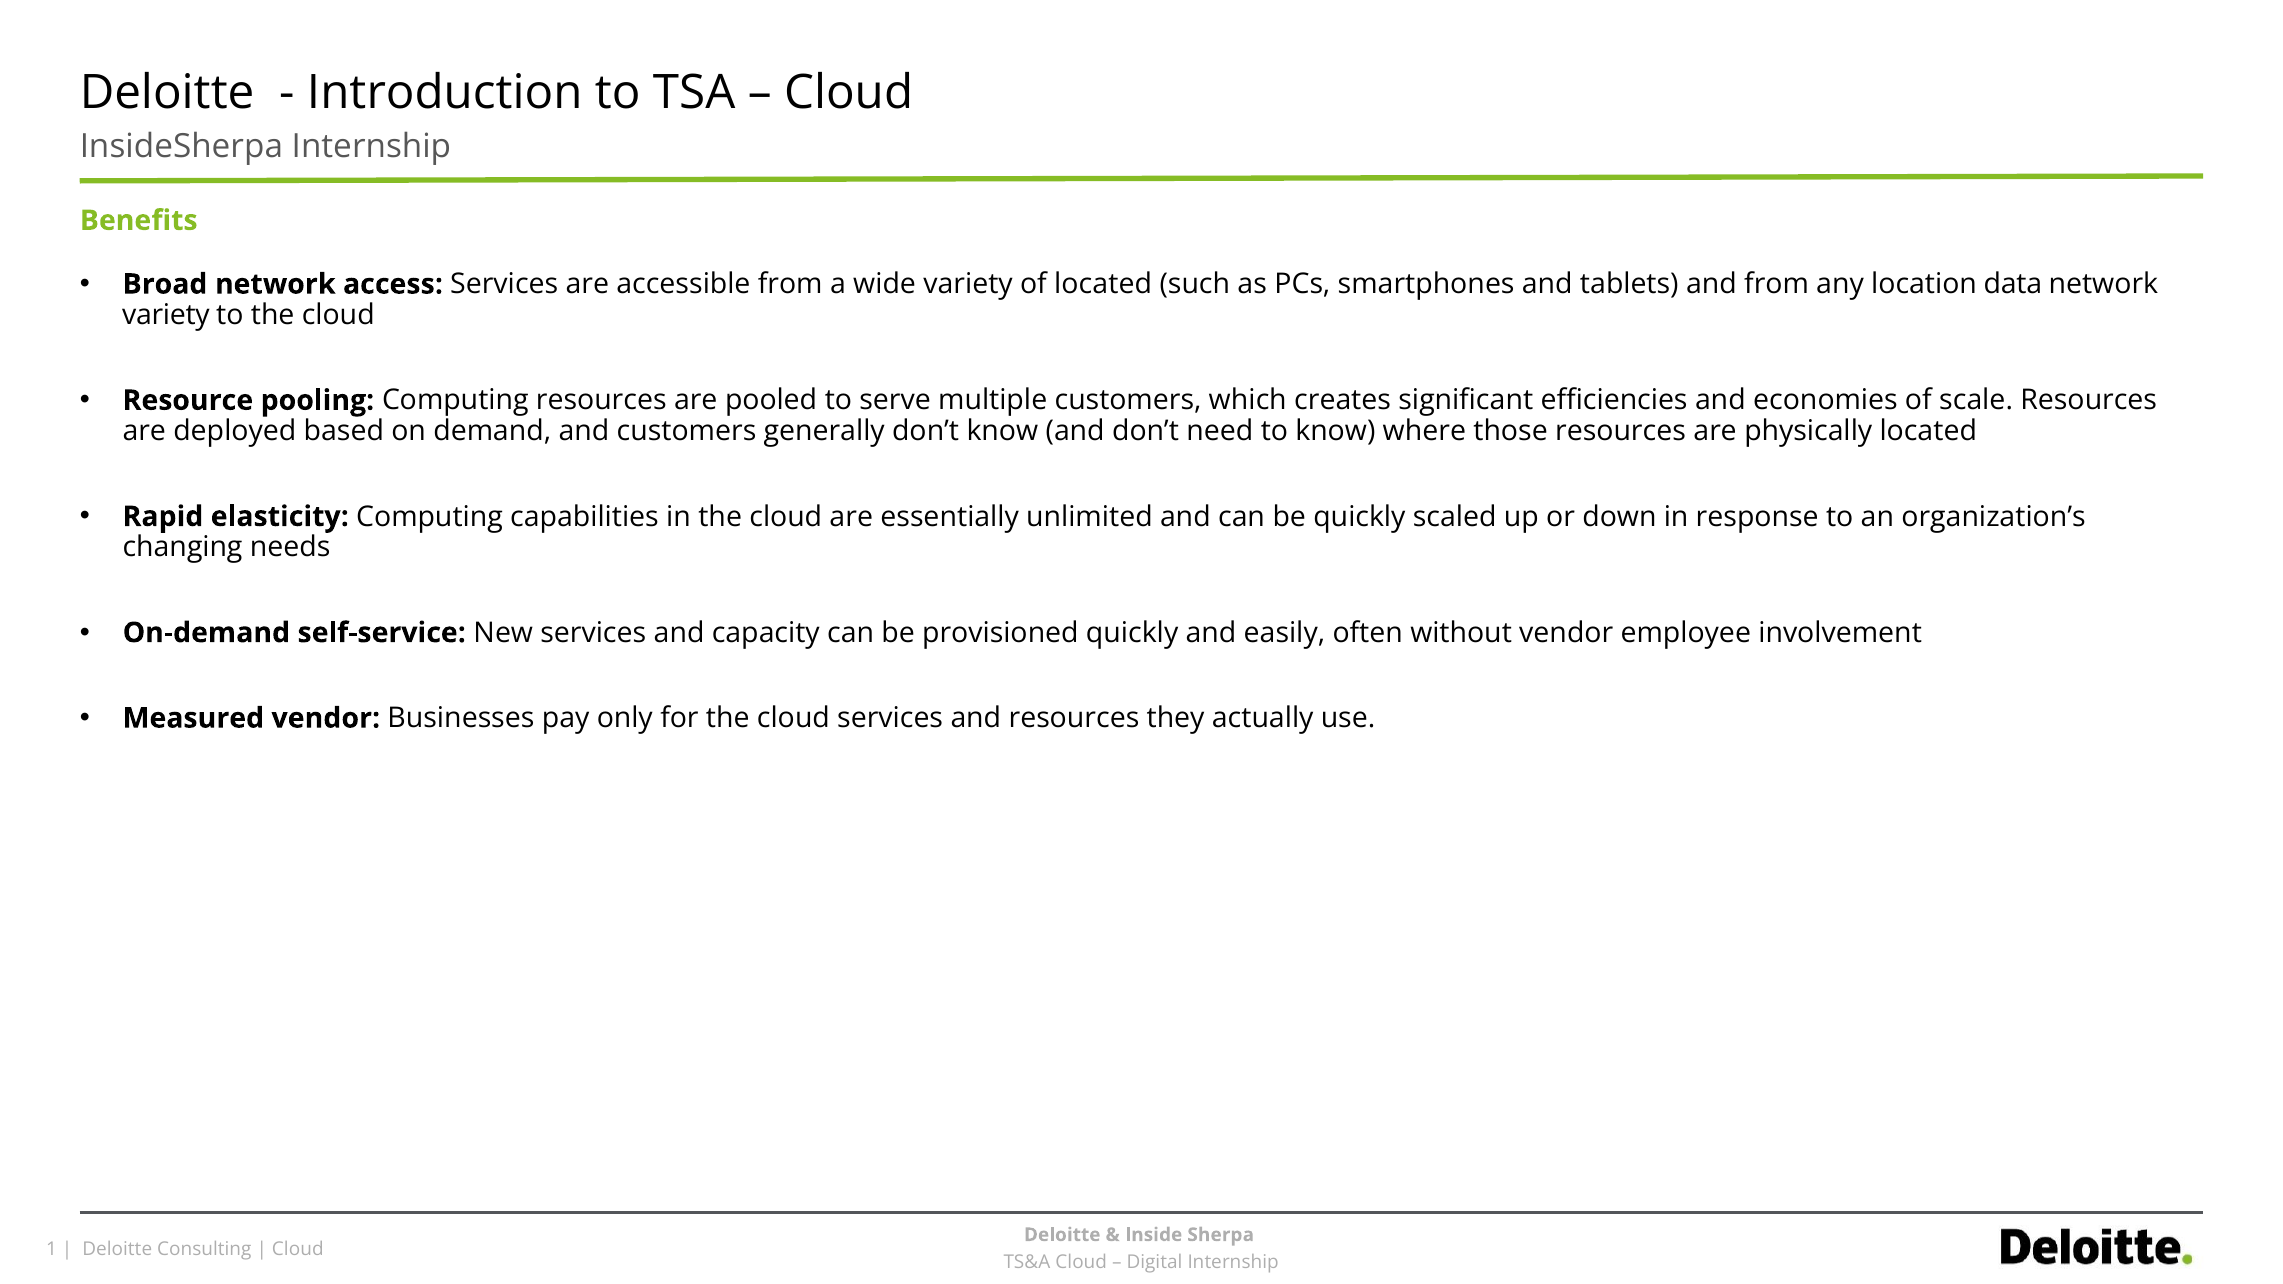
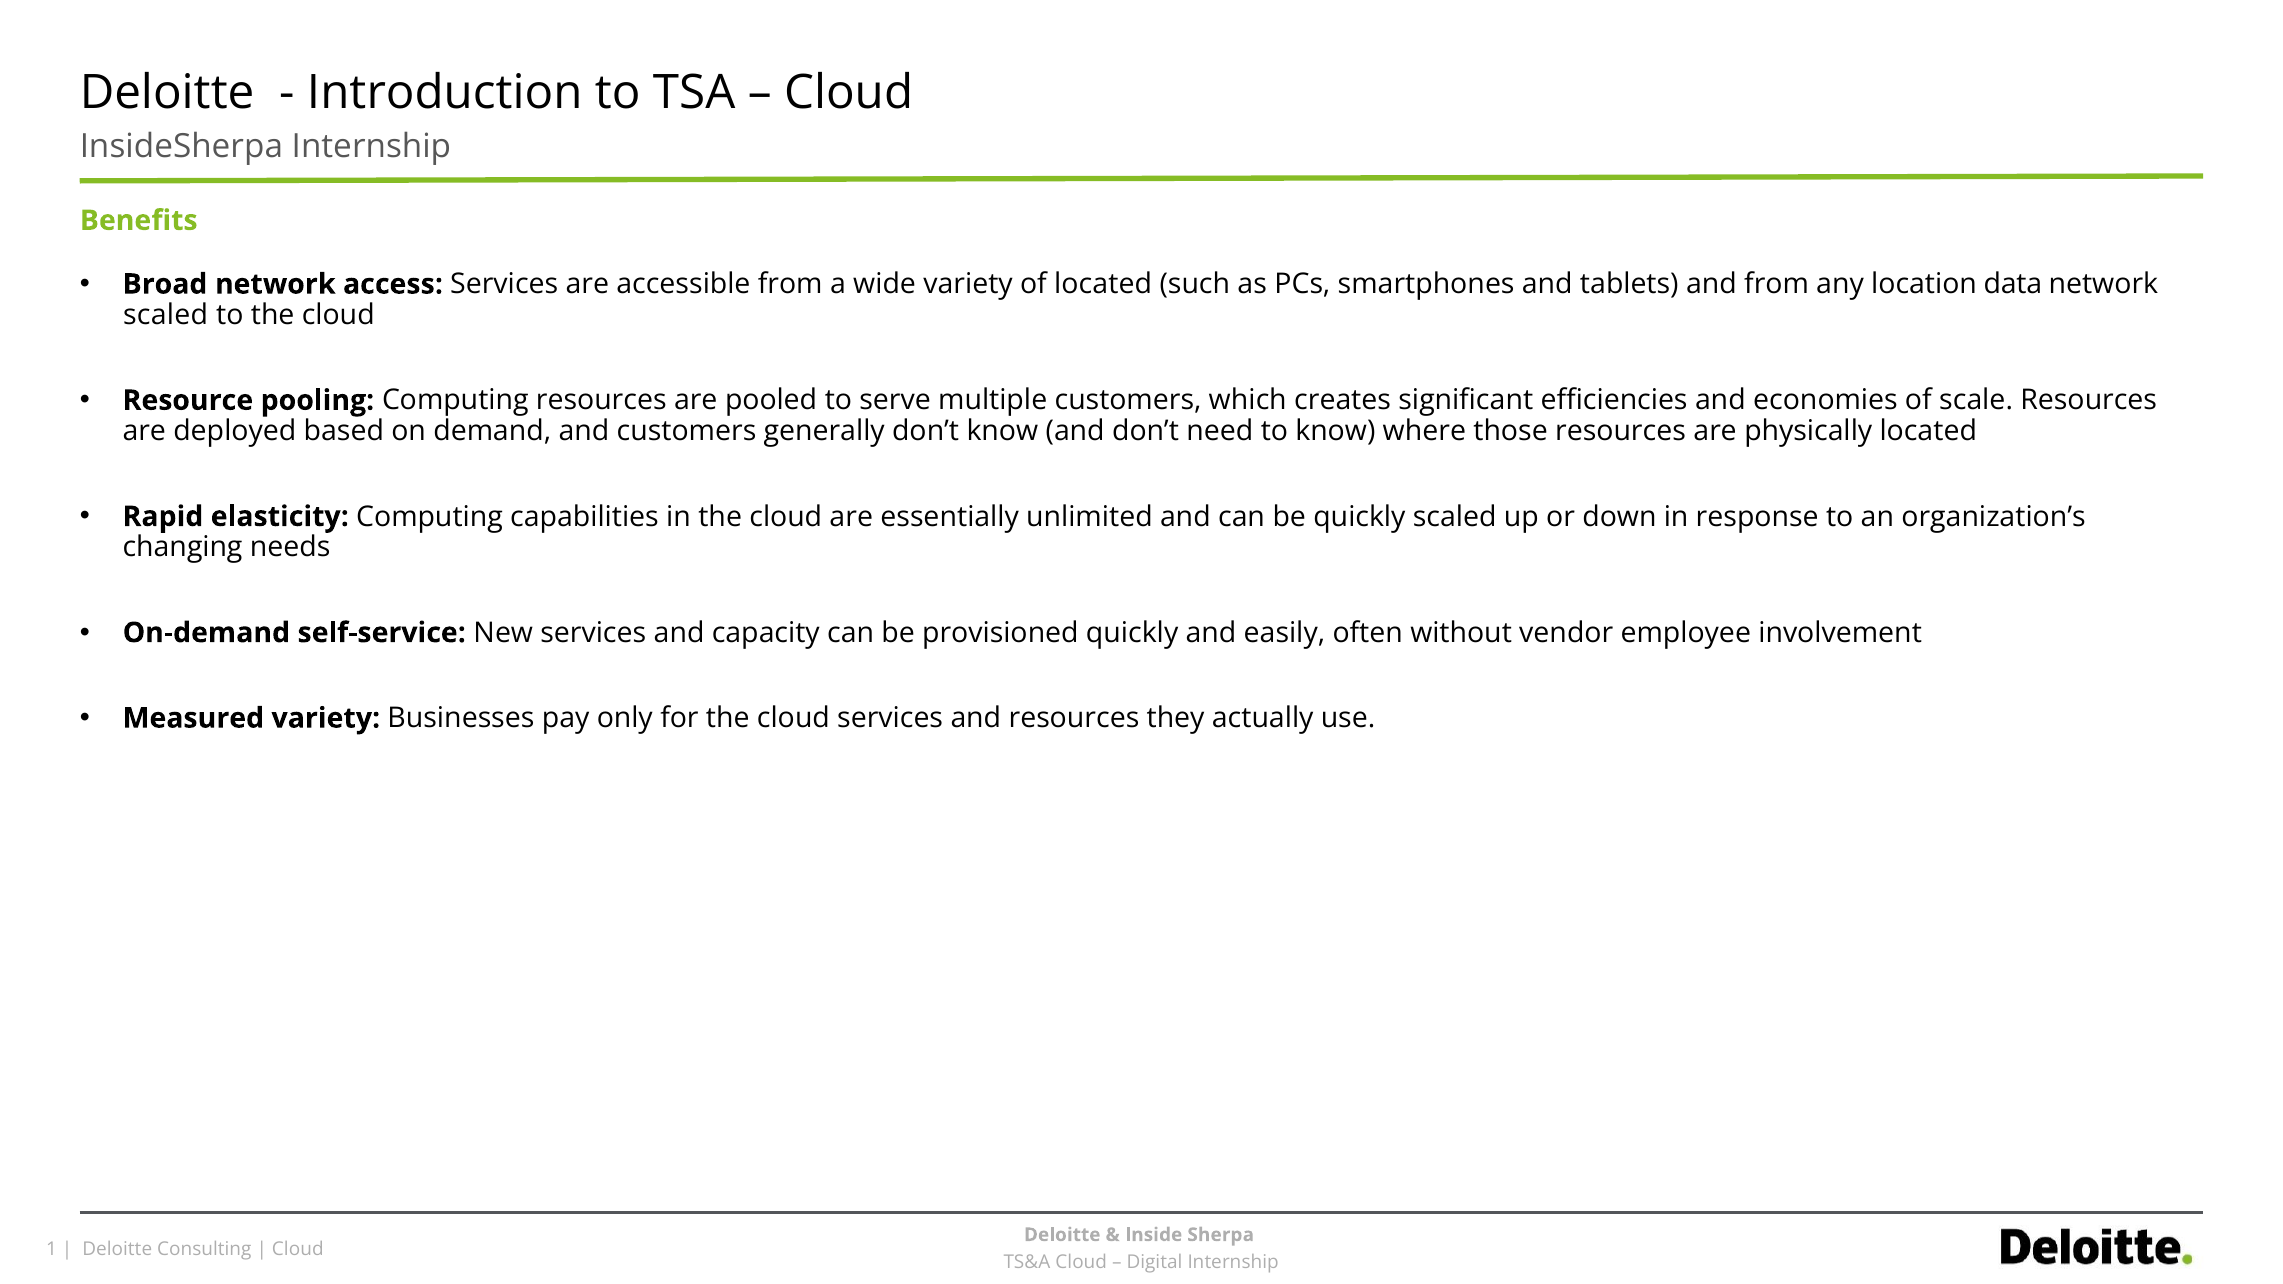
variety at (166, 315): variety -> scaled
Measured vendor: vendor -> variety
